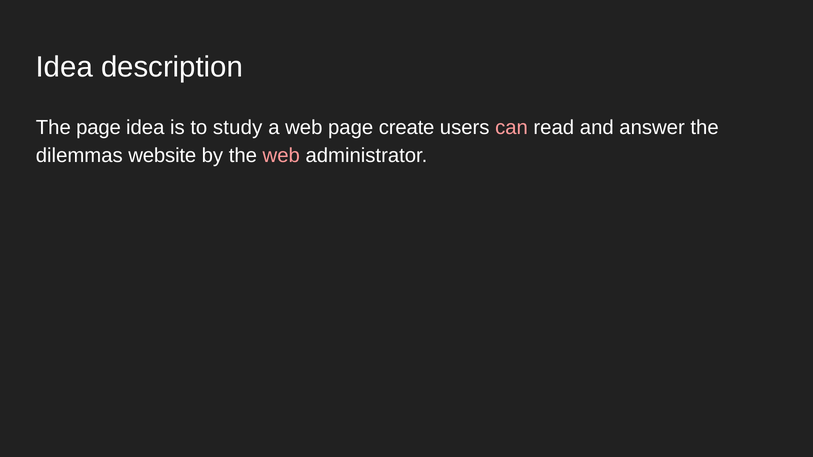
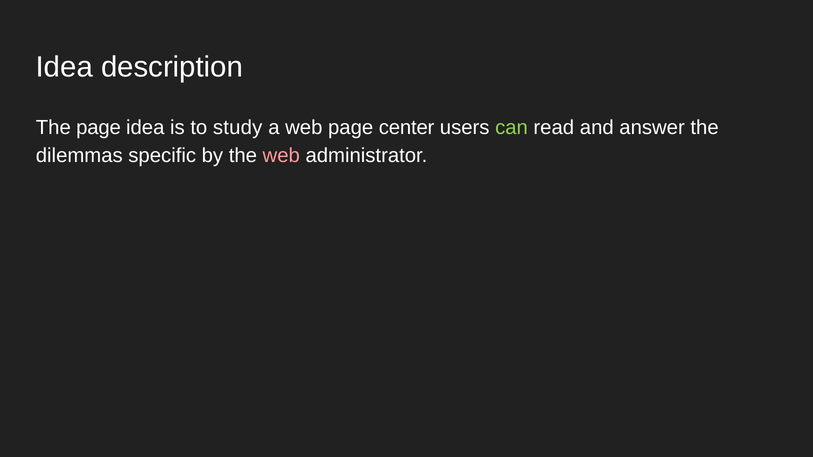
create: create -> center
can colour: pink -> light green
website: website -> specific
